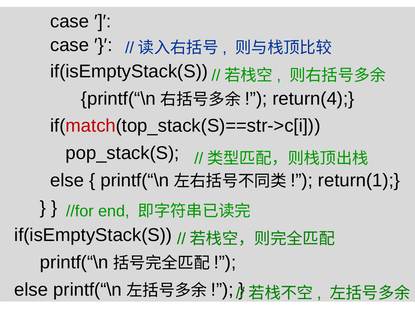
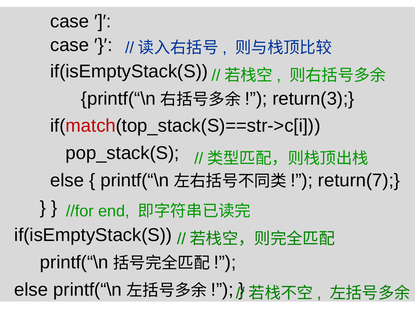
return(4: return(4 -> return(3
return(1: return(1 -> return(7
